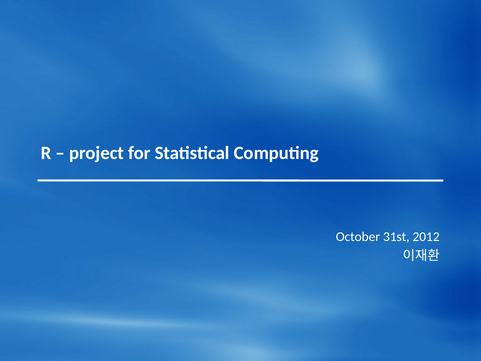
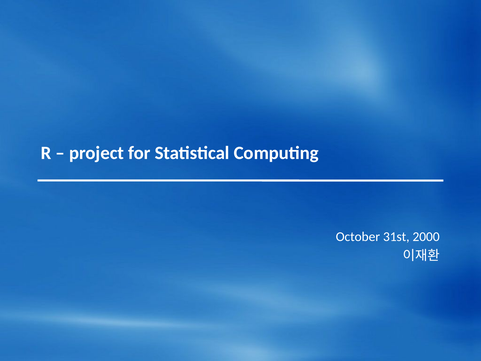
2012: 2012 -> 2000
